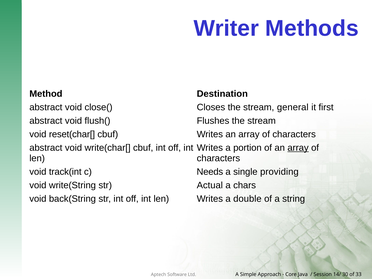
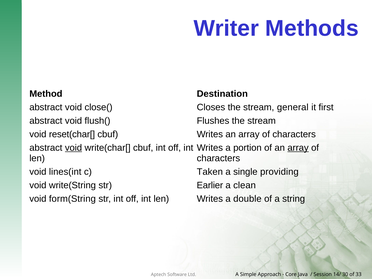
void at (73, 148) underline: none -> present
track(int: track(int -> lines(int
Needs: Needs -> Taken
Actual: Actual -> Earlier
chars: chars -> clean
back(String: back(String -> form(String
